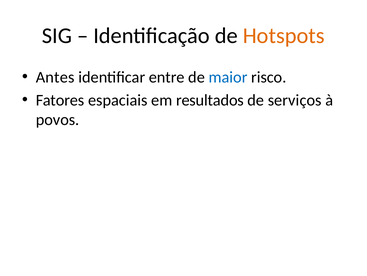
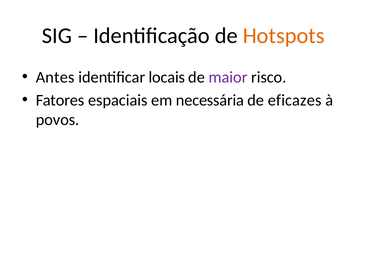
entre: entre -> locais
maior colour: blue -> purple
resultados: resultados -> necessária
serviços: serviços -> eficazes
